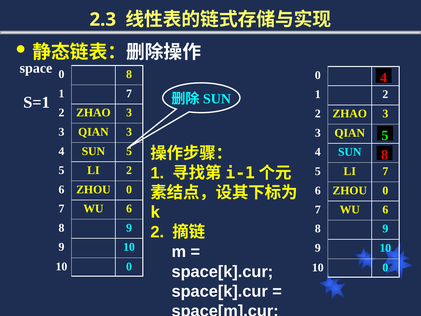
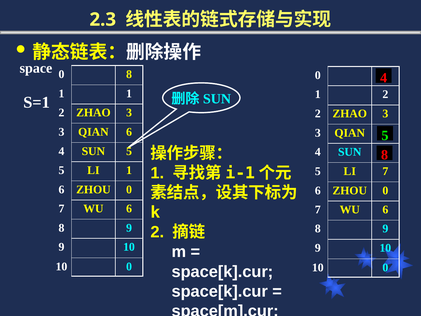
1 7: 7 -> 1
QIAN 3: 3 -> 6
LI 2: 2 -> 1
